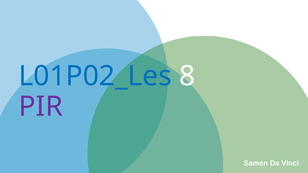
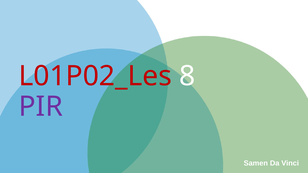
L01P02_Les colour: blue -> red
